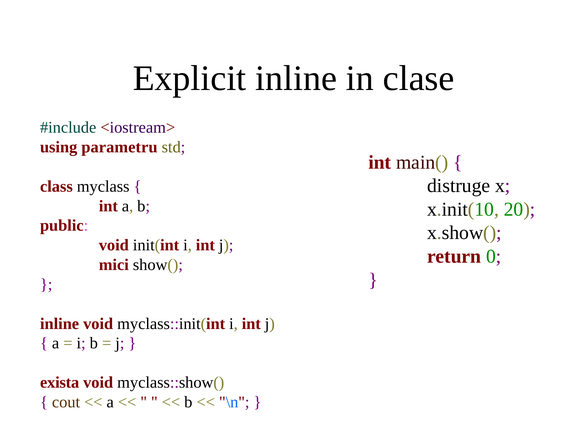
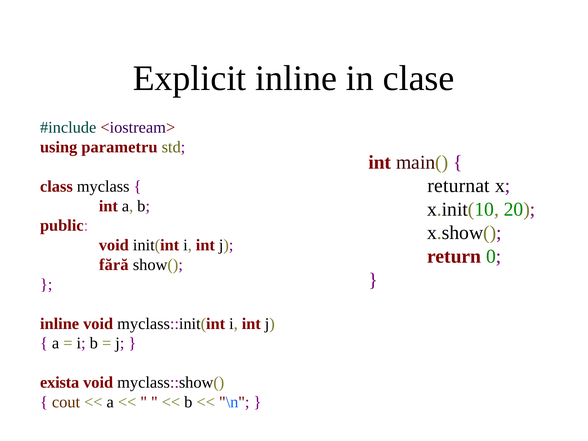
distruge: distruge -> returnat
mici: mici -> fără
